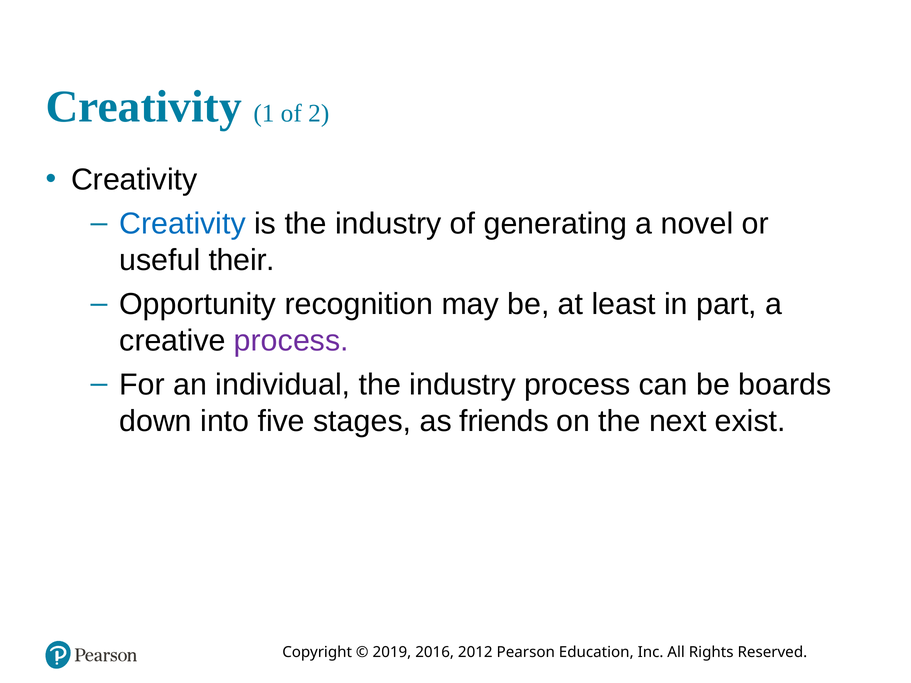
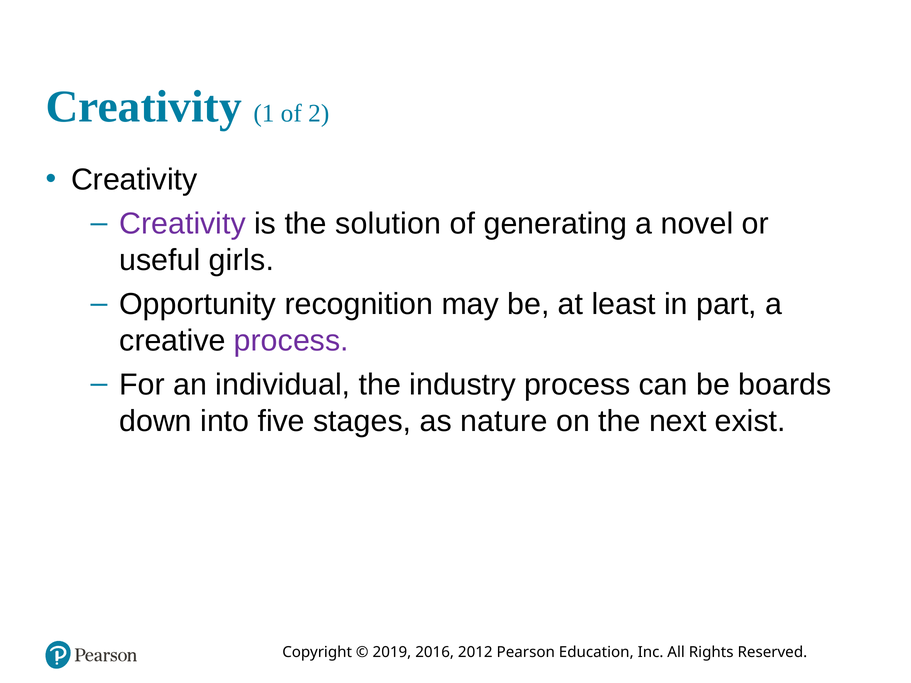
Creativity at (183, 224) colour: blue -> purple
is the industry: industry -> solution
their: their -> girls
friends: friends -> nature
